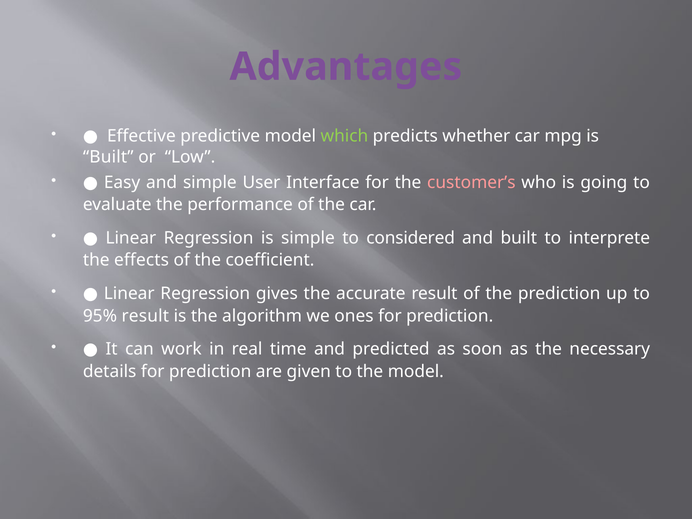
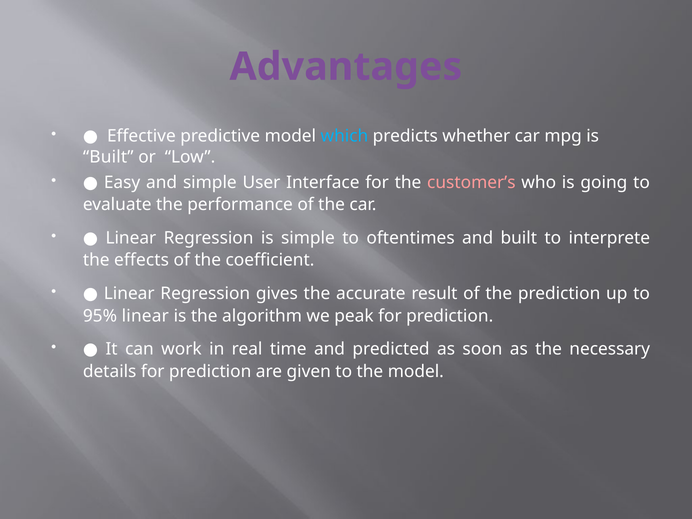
which colour: light green -> light blue
considered: considered -> oftentimes
95% result: result -> linear
ones: ones -> peak
